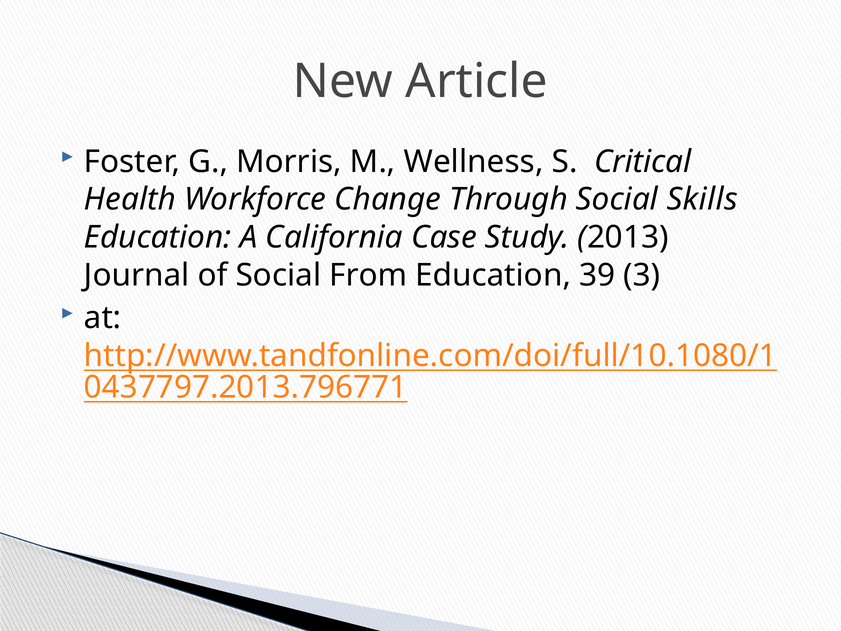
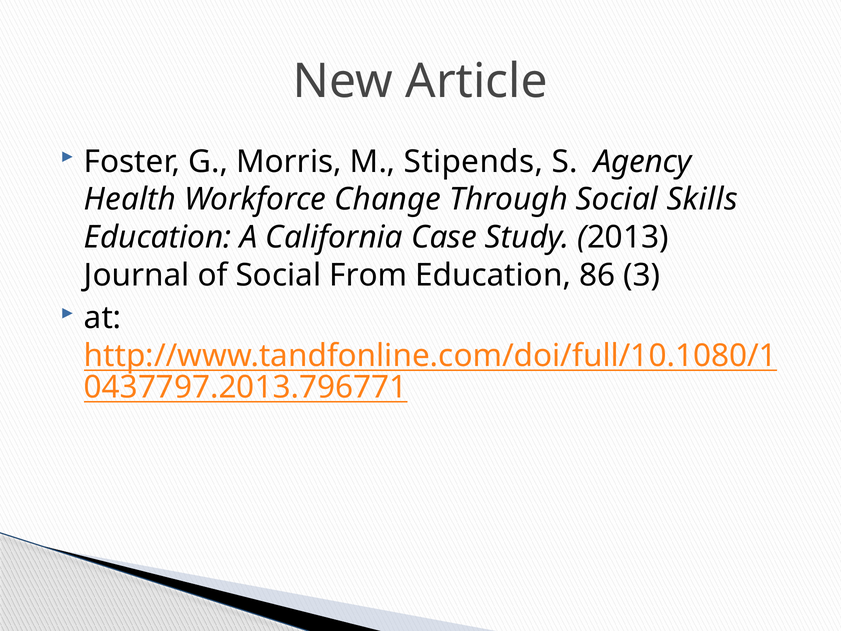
Wellness: Wellness -> Stipends
Critical: Critical -> Agency
39: 39 -> 86
